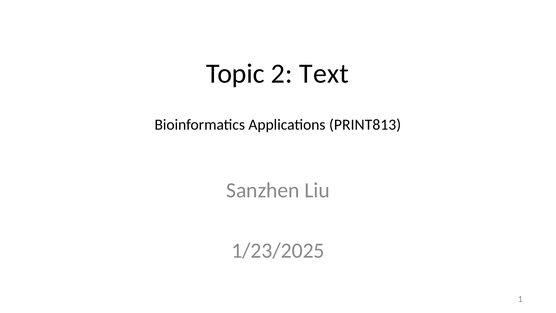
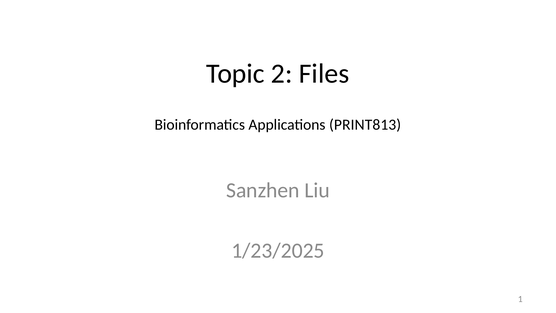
Text: Text -> Files
